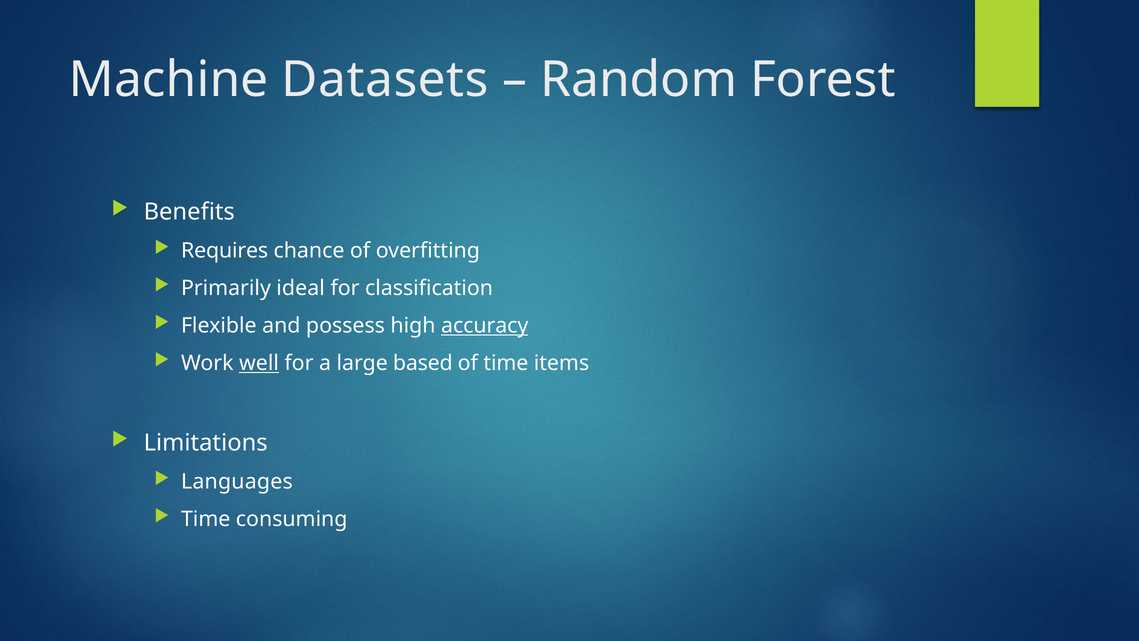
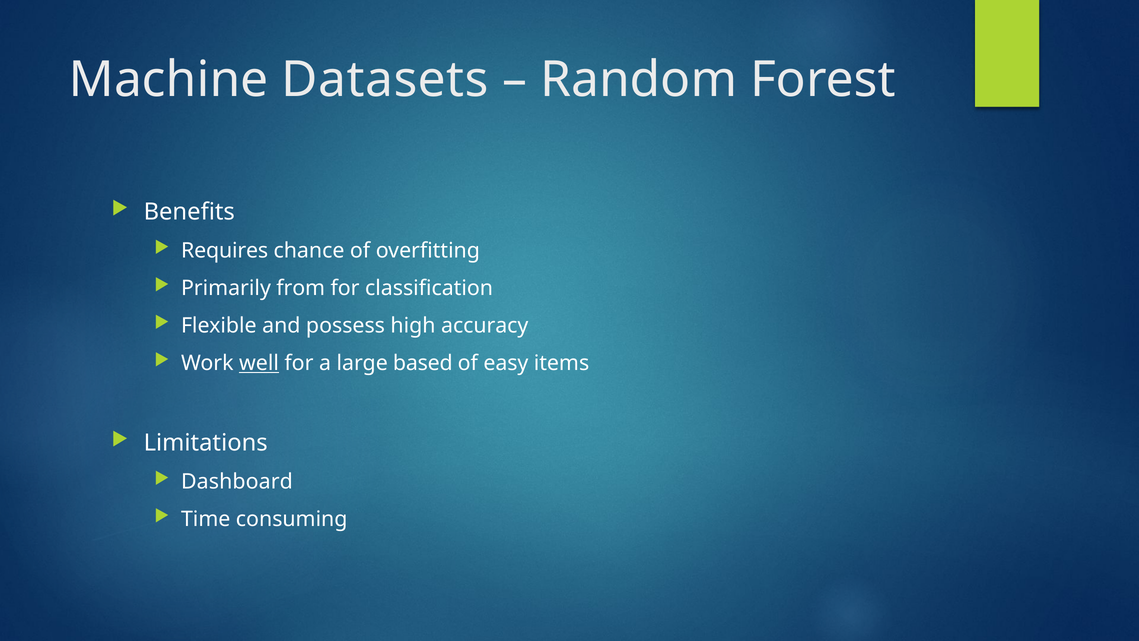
ideal: ideal -> from
accuracy underline: present -> none
of time: time -> easy
Languages: Languages -> Dashboard
